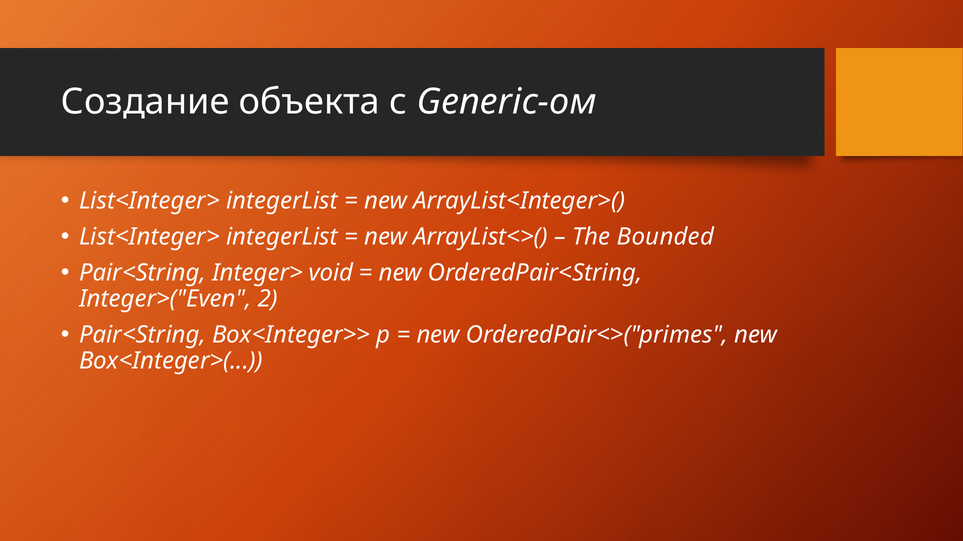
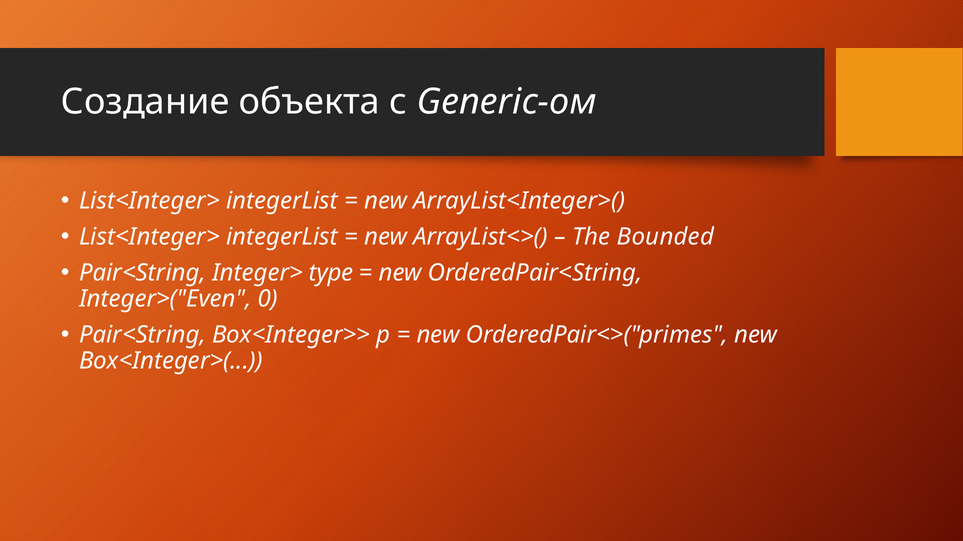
void: void -> type
2: 2 -> 0
